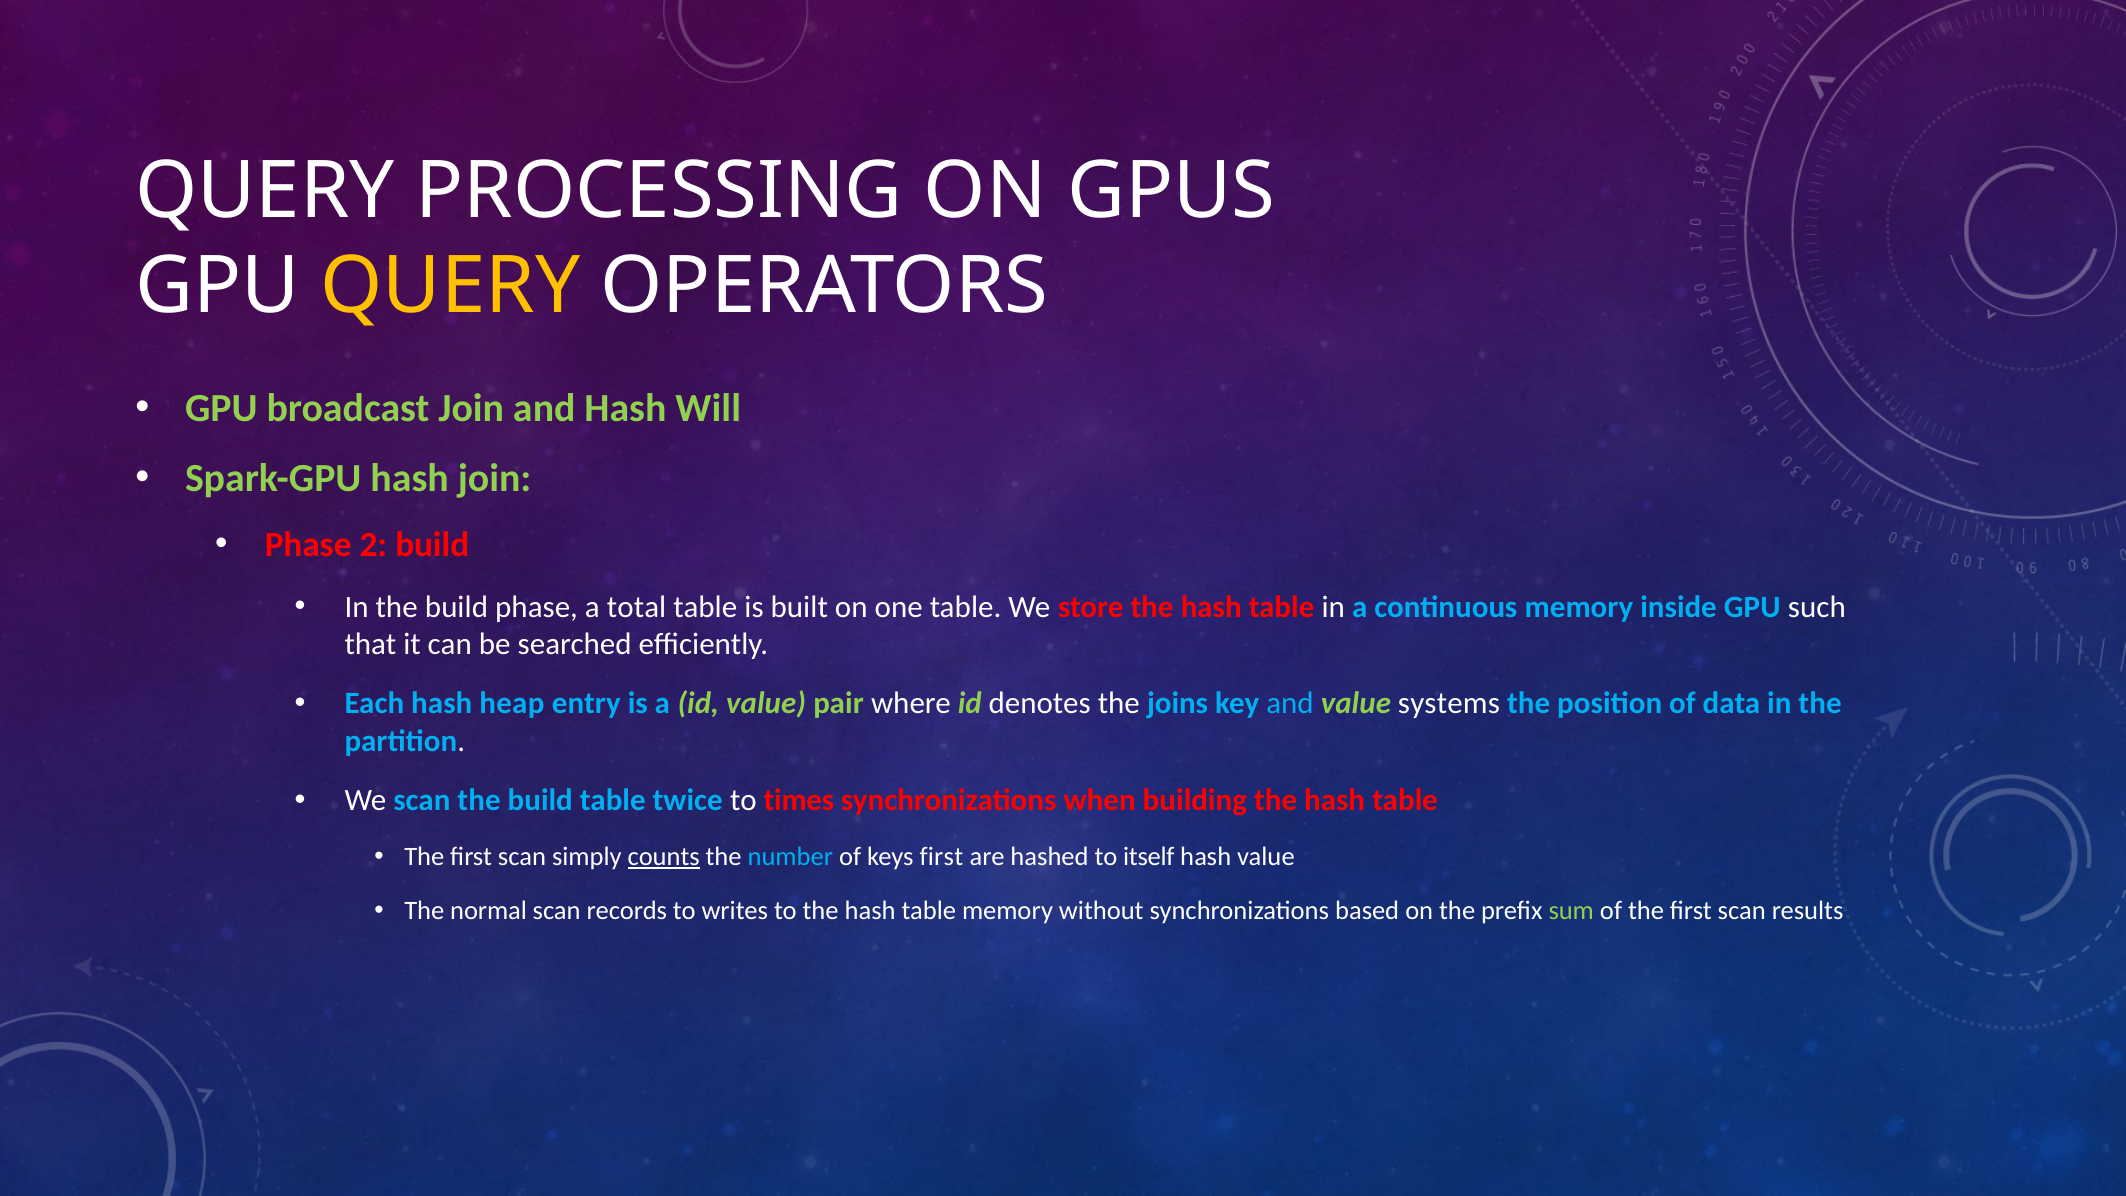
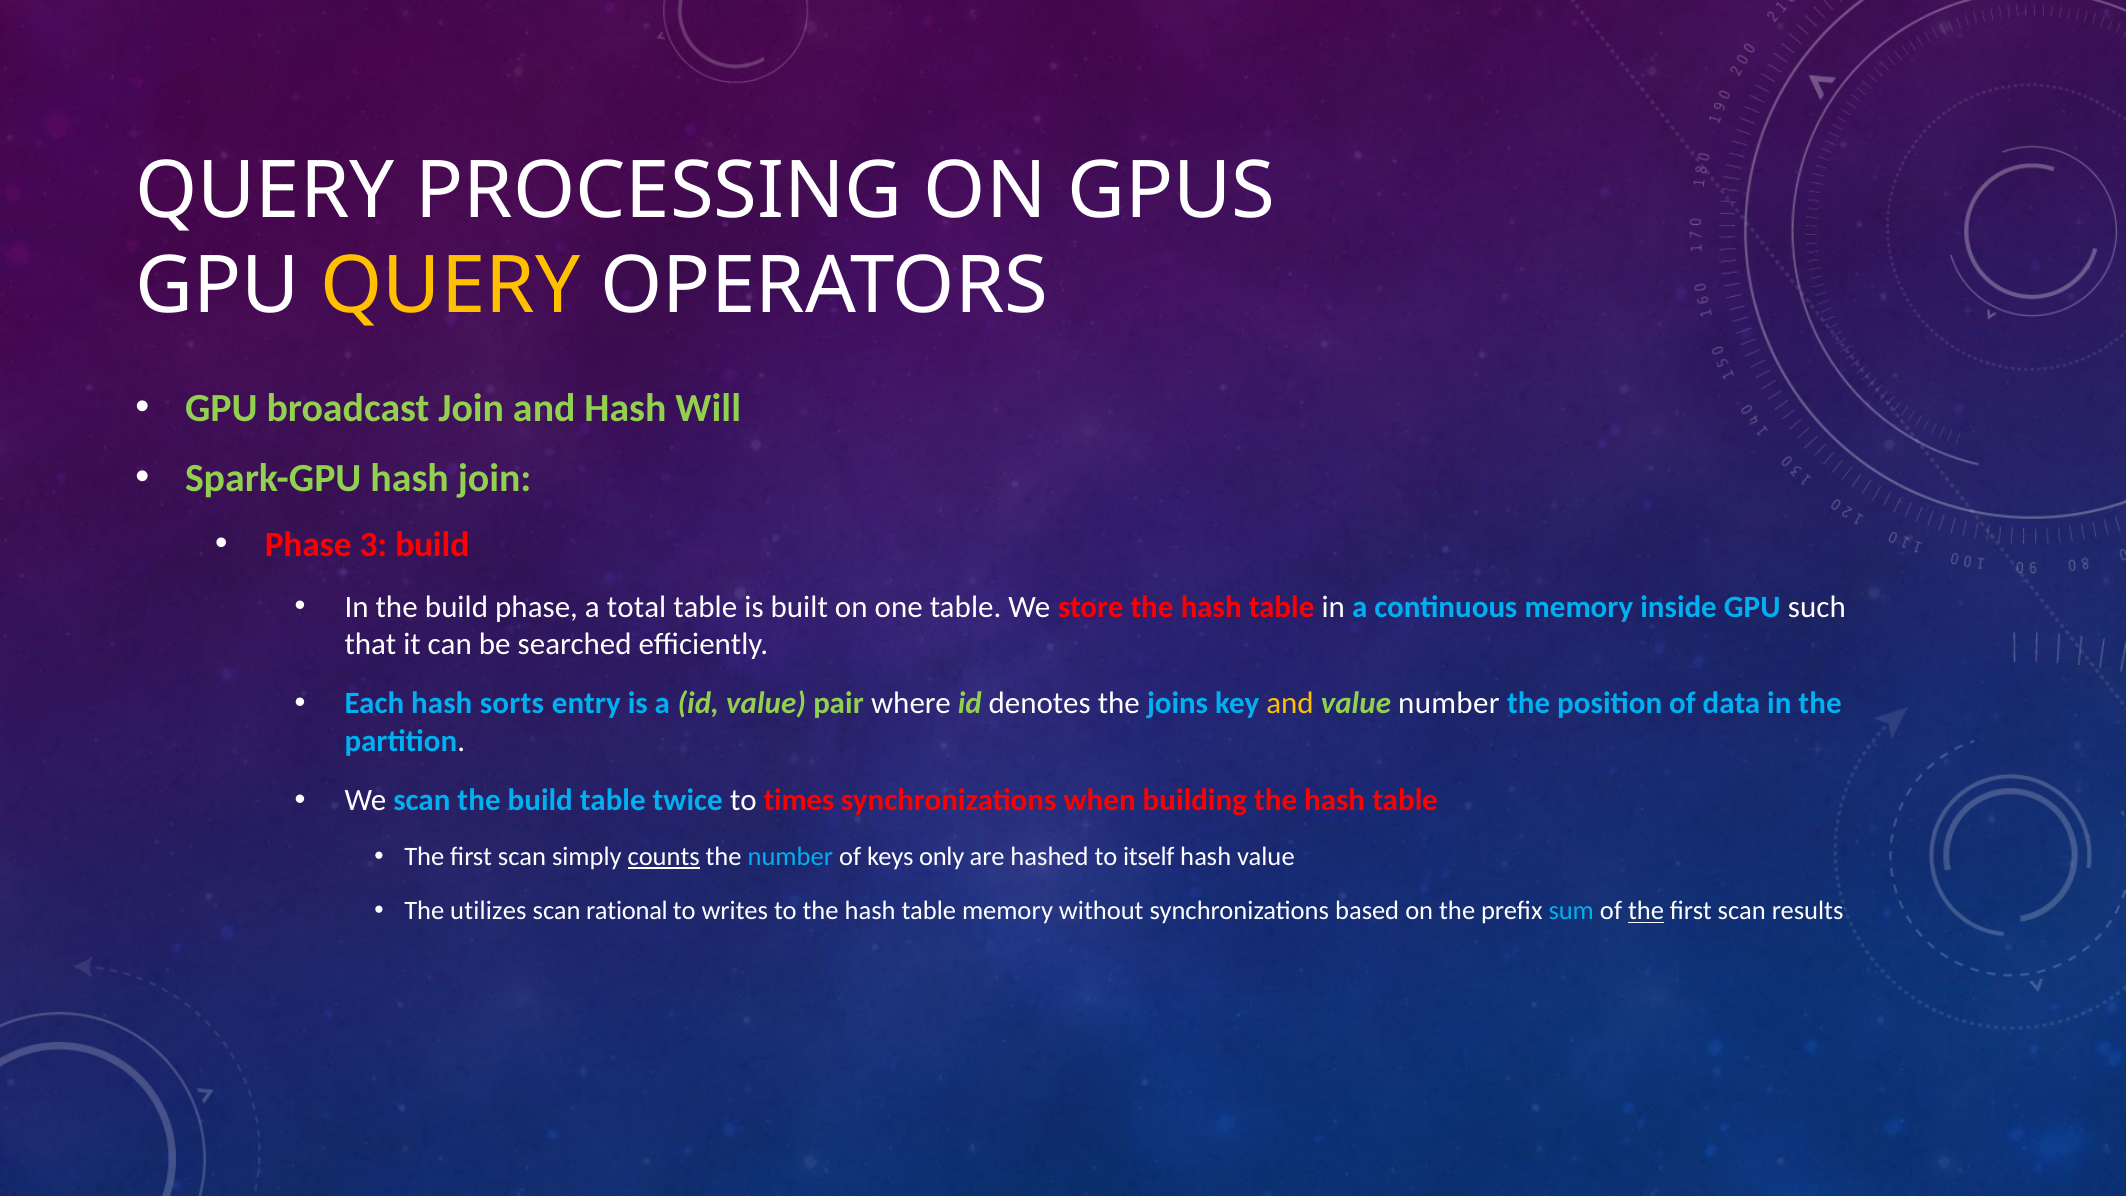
2: 2 -> 3
heap: heap -> sorts
and at (1290, 704) colour: light blue -> yellow
value systems: systems -> number
keys first: first -> only
normal: normal -> utilizes
records: records -> rational
sum colour: light green -> light blue
the at (1646, 911) underline: none -> present
